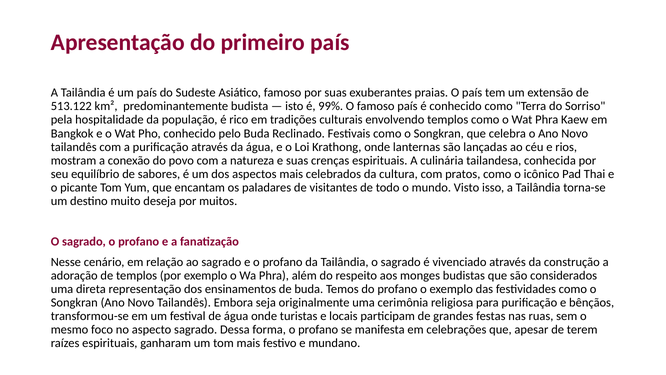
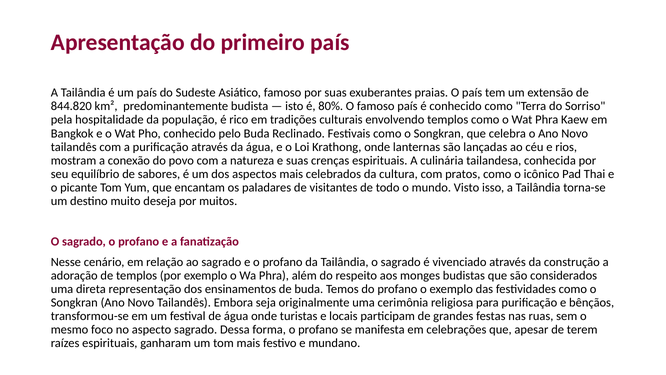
513.122: 513.122 -> 844.820
99%: 99% -> 80%
